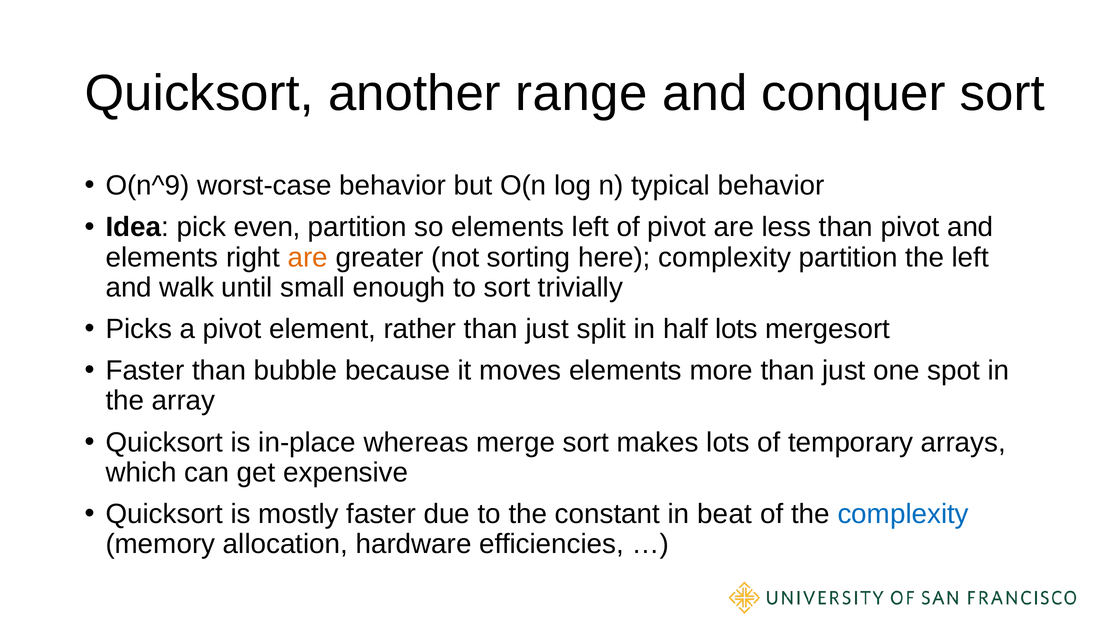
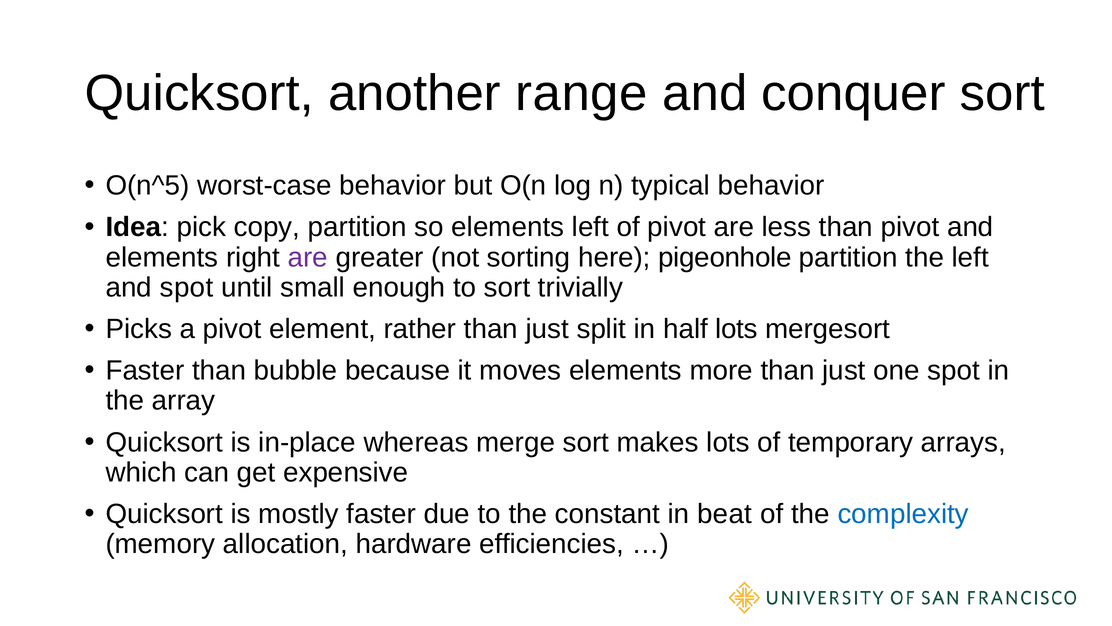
O(n^9: O(n^9 -> O(n^5
even: even -> copy
are at (308, 257) colour: orange -> purple
here complexity: complexity -> pigeonhole
and walk: walk -> spot
